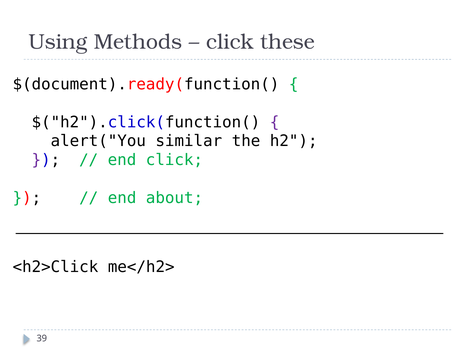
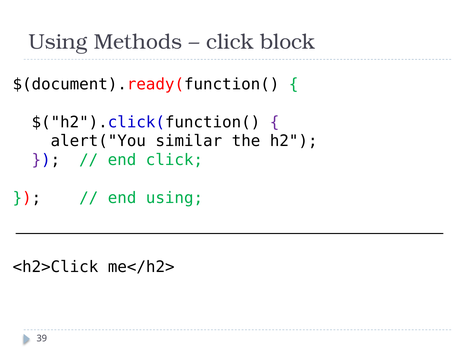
these: these -> block
end about: about -> using
